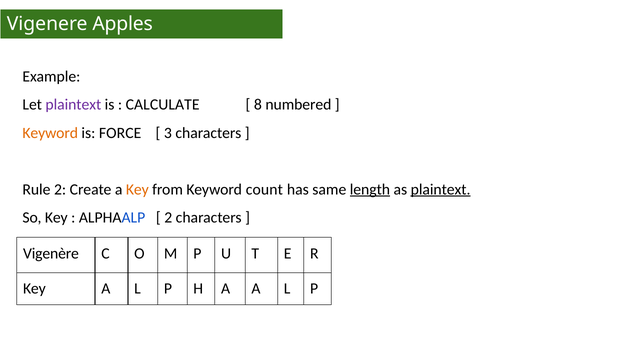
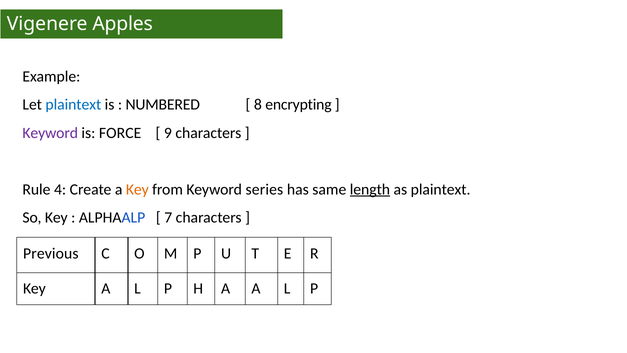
plaintext at (73, 105) colour: purple -> blue
CALCULATE: CALCULATE -> NUMBERED
numbered: numbered -> encrypting
Keyword at (50, 133) colour: orange -> purple
3: 3 -> 9
Rule 2: 2 -> 4
count: count -> series
plaintext at (441, 189) underline: present -> none
2 at (168, 217): 2 -> 7
Vigenère: Vigenère -> Previous
